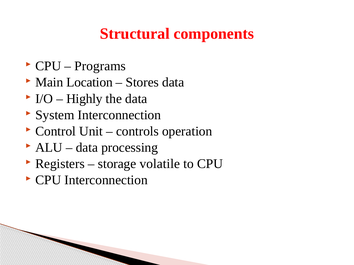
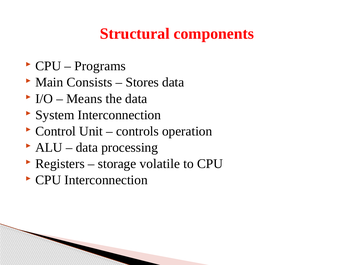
Location: Location -> Consists
Highly: Highly -> Means
